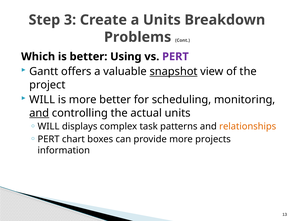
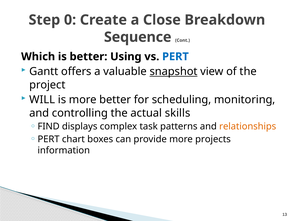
3: 3 -> 0
a Units: Units -> Close
Problems: Problems -> Sequence
PERT at (175, 56) colour: purple -> blue
and at (39, 113) underline: present -> none
actual units: units -> skills
WILL at (49, 126): WILL -> FIND
